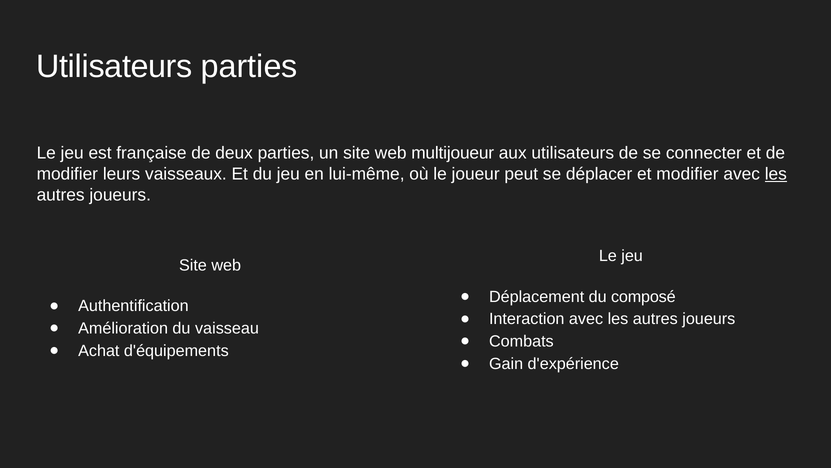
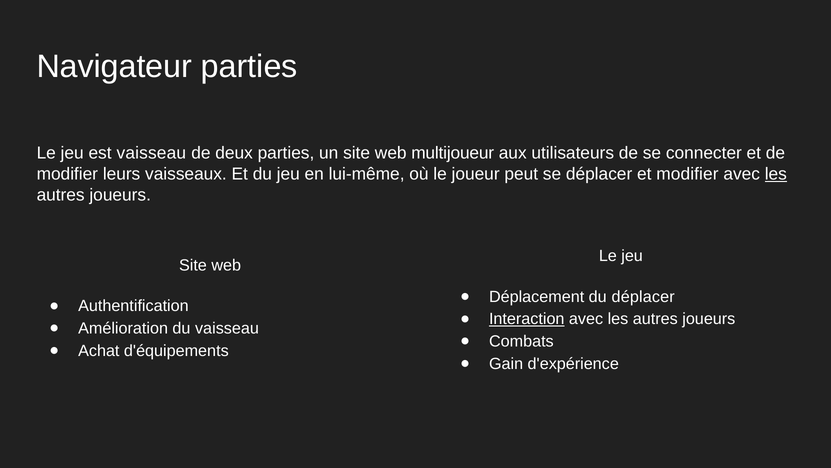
Utilisateurs at (114, 67): Utilisateurs -> Navigateur
est française: française -> vaisseau
du composé: composé -> déplacer
Interaction underline: none -> present
